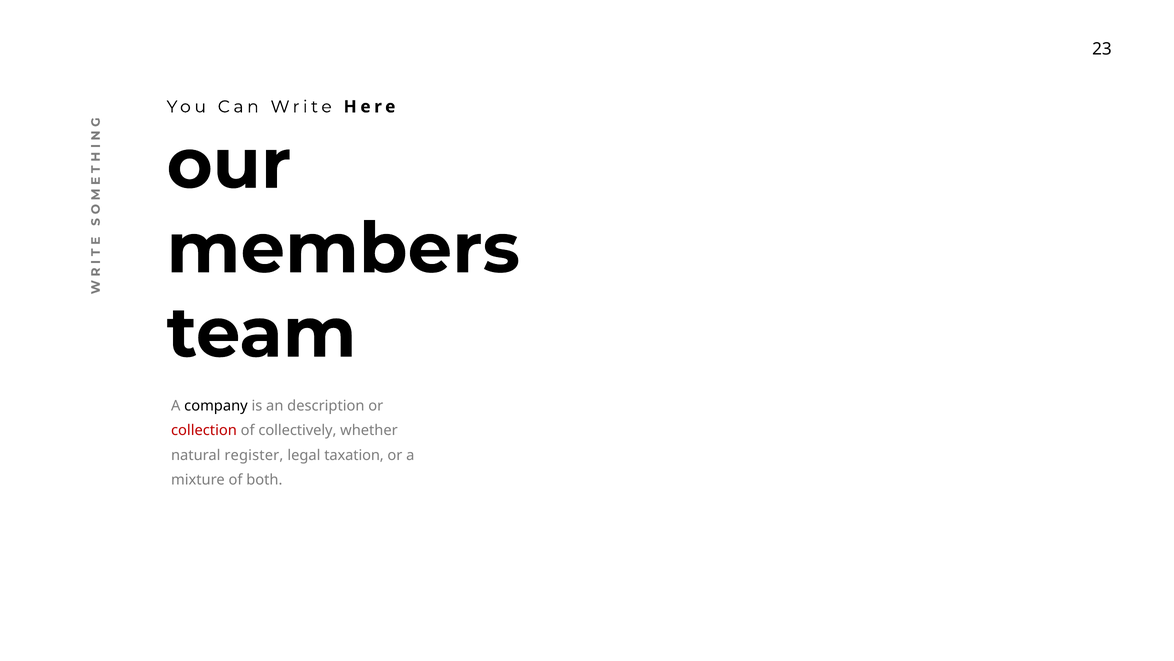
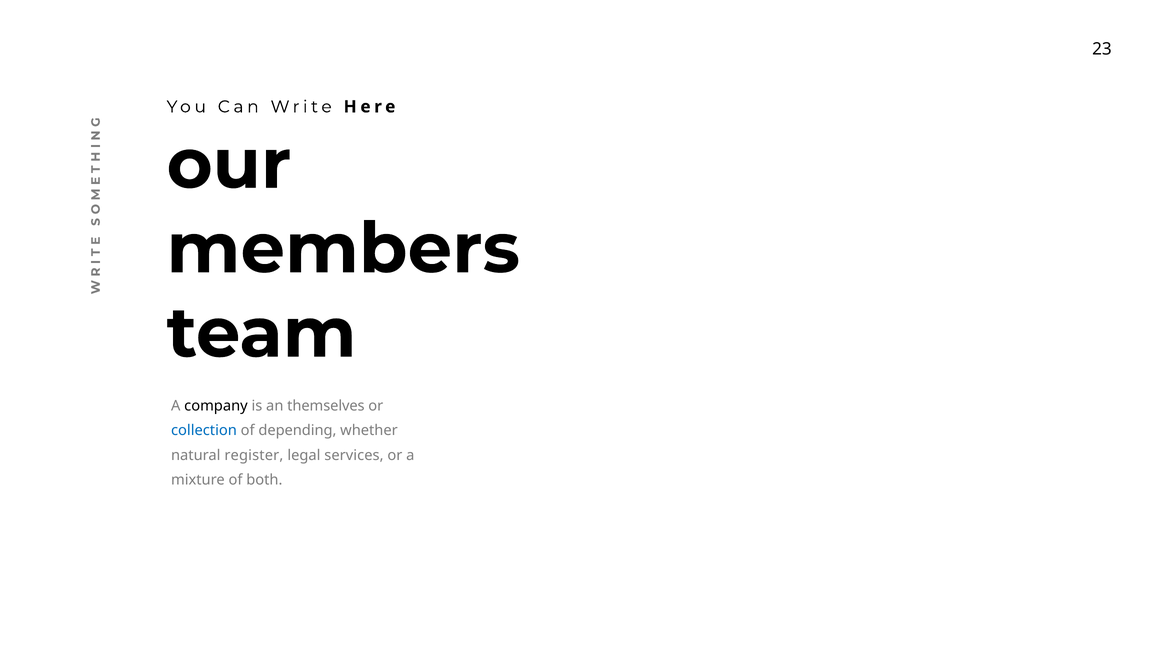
description: description -> themselves
collection colour: red -> blue
collectively: collectively -> depending
taxation: taxation -> services
